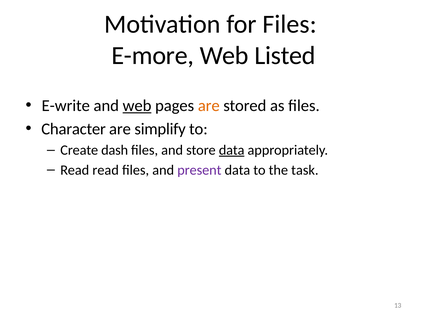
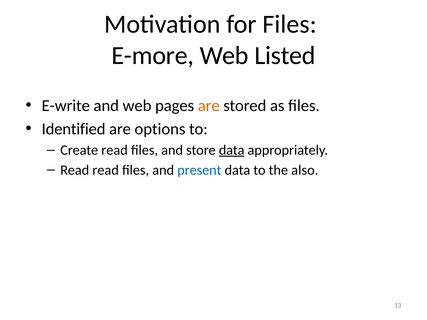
web at (137, 106) underline: present -> none
Character: Character -> Identified
simplify: simplify -> options
Create dash: dash -> read
present colour: purple -> blue
task: task -> also
